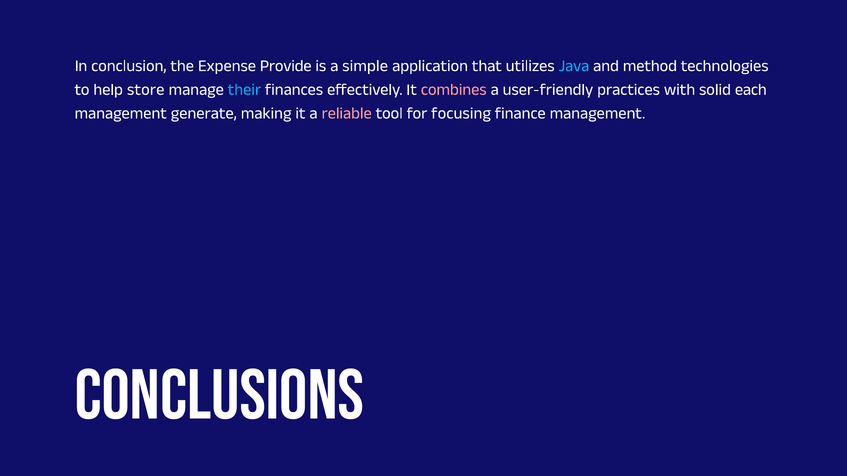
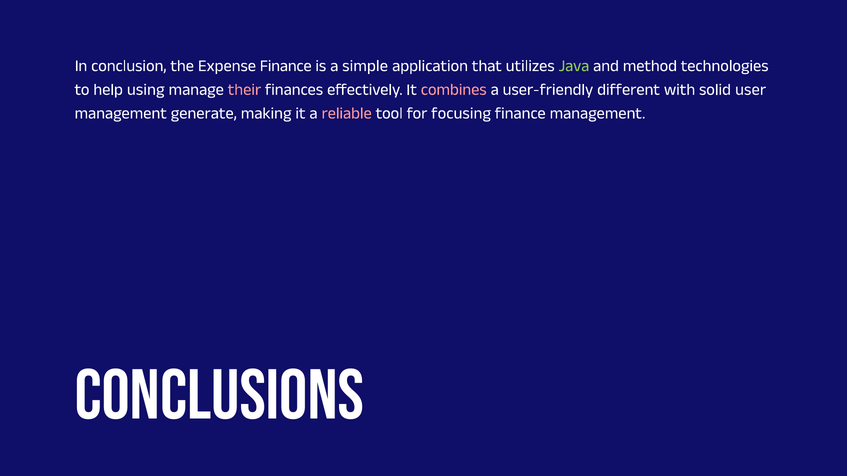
Expense Provide: Provide -> Finance
Java colour: light blue -> light green
store: store -> using
their colour: light blue -> pink
practices: practices -> different
each: each -> user
